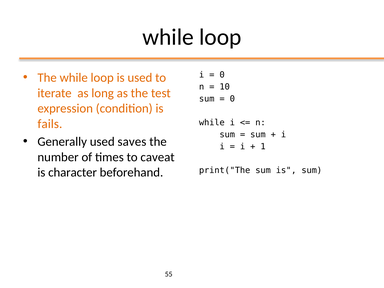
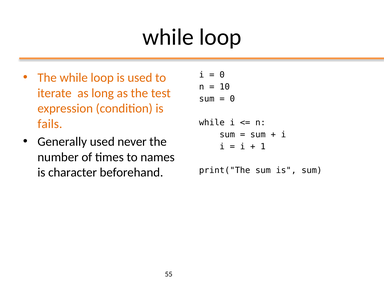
saves: saves -> never
caveat: caveat -> names
